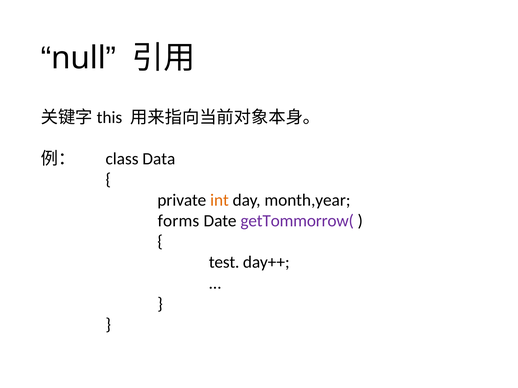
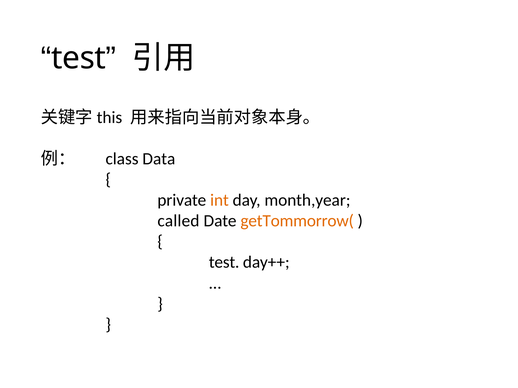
null at (79, 58): null -> test
forms: forms -> called
getTommorrow( colour: purple -> orange
